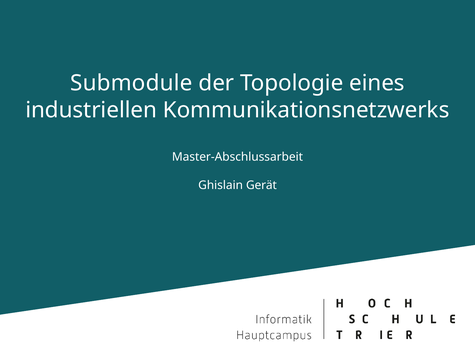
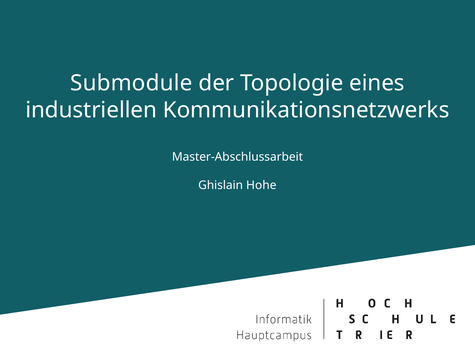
Gerät: Gerät -> Hohe
